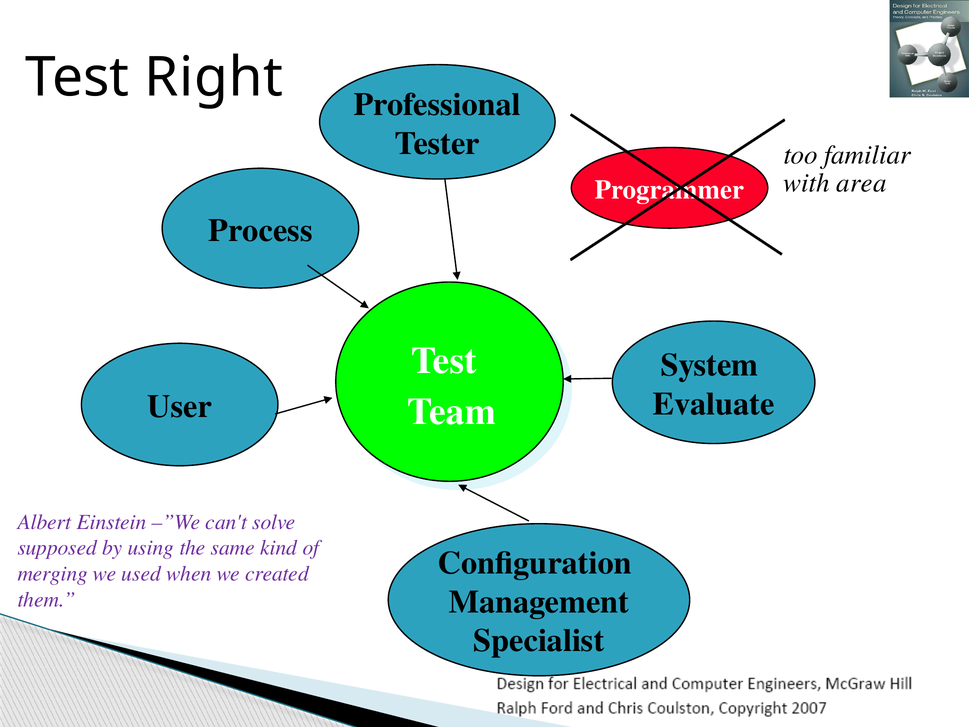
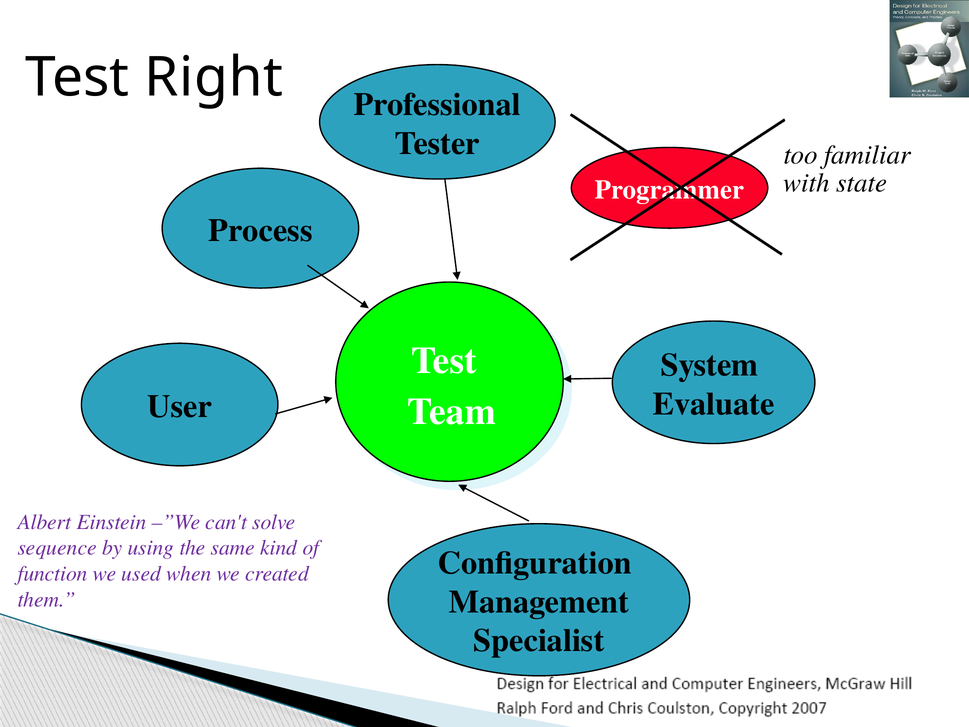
area: area -> state
supposed: supposed -> sequence
merging: merging -> function
